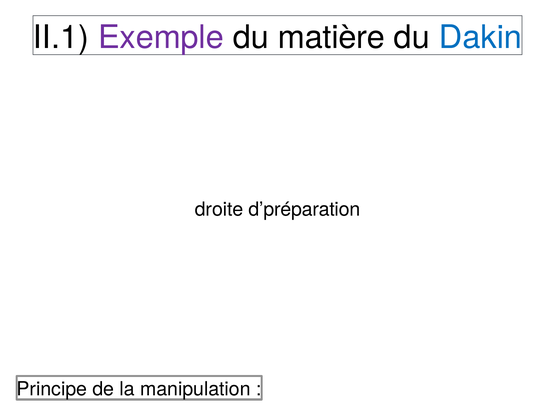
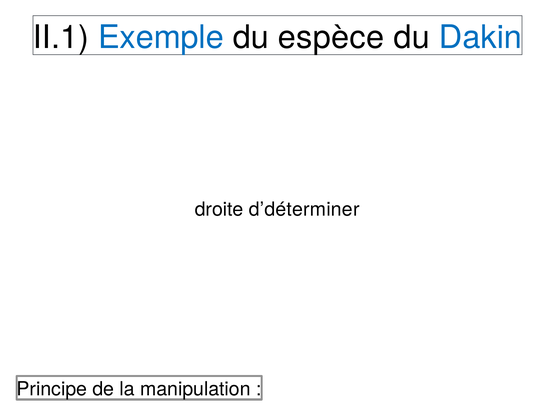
Exemple colour: purple -> blue
matière: matière -> espèce
d’préparation: d’préparation -> d’déterminer
